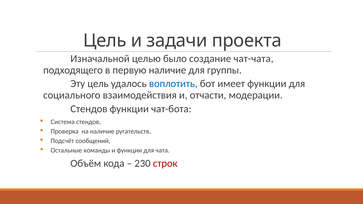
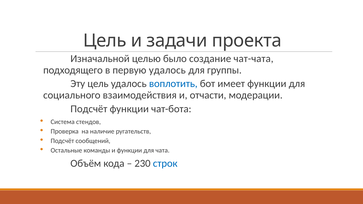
первую наличие: наличие -> удалось
Стендов at (89, 109): Стендов -> Подсчёт
строк colour: red -> blue
